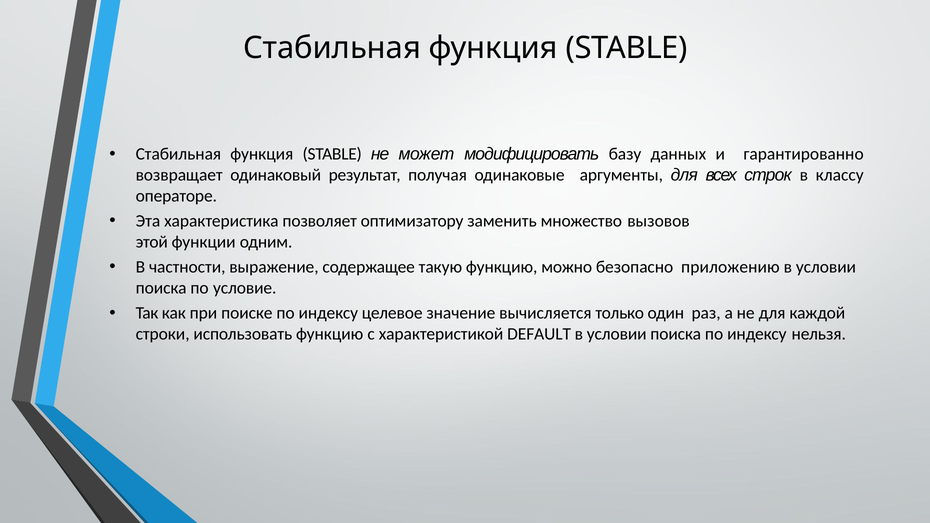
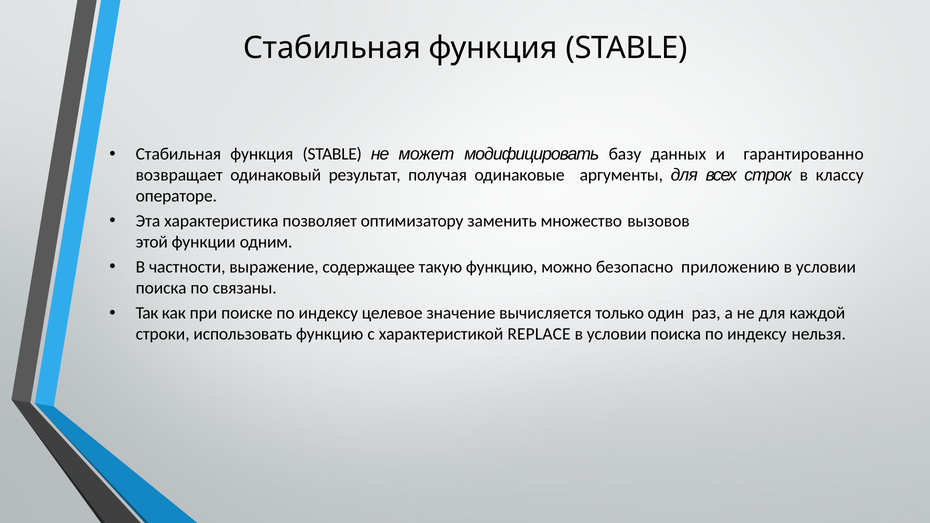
условие: условие -> связаны
DEFAULT: DEFAULT -> REPLACE
